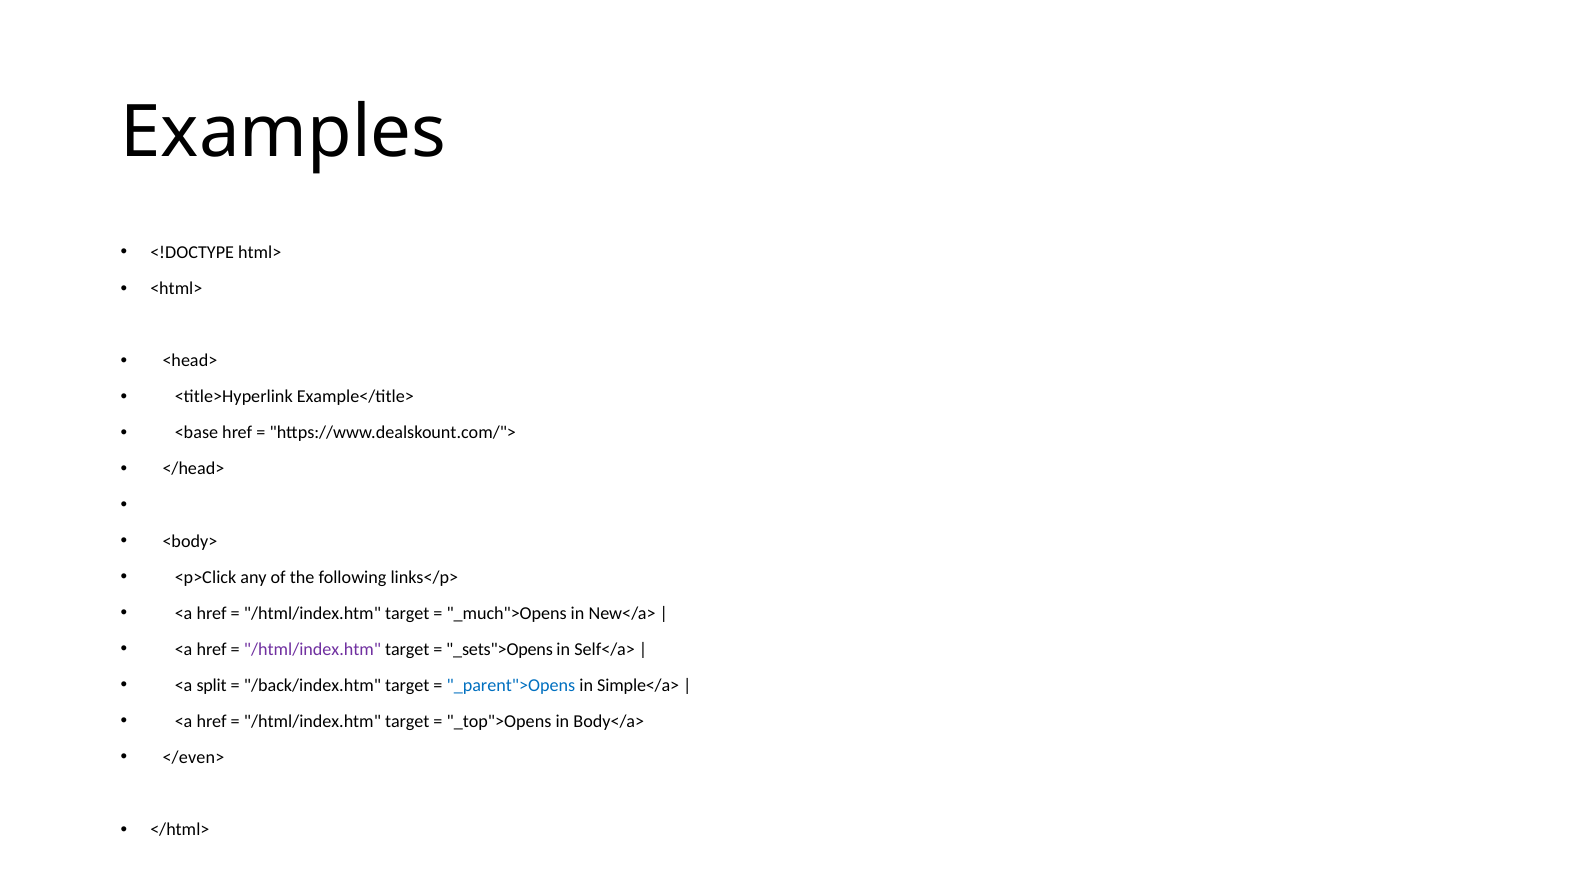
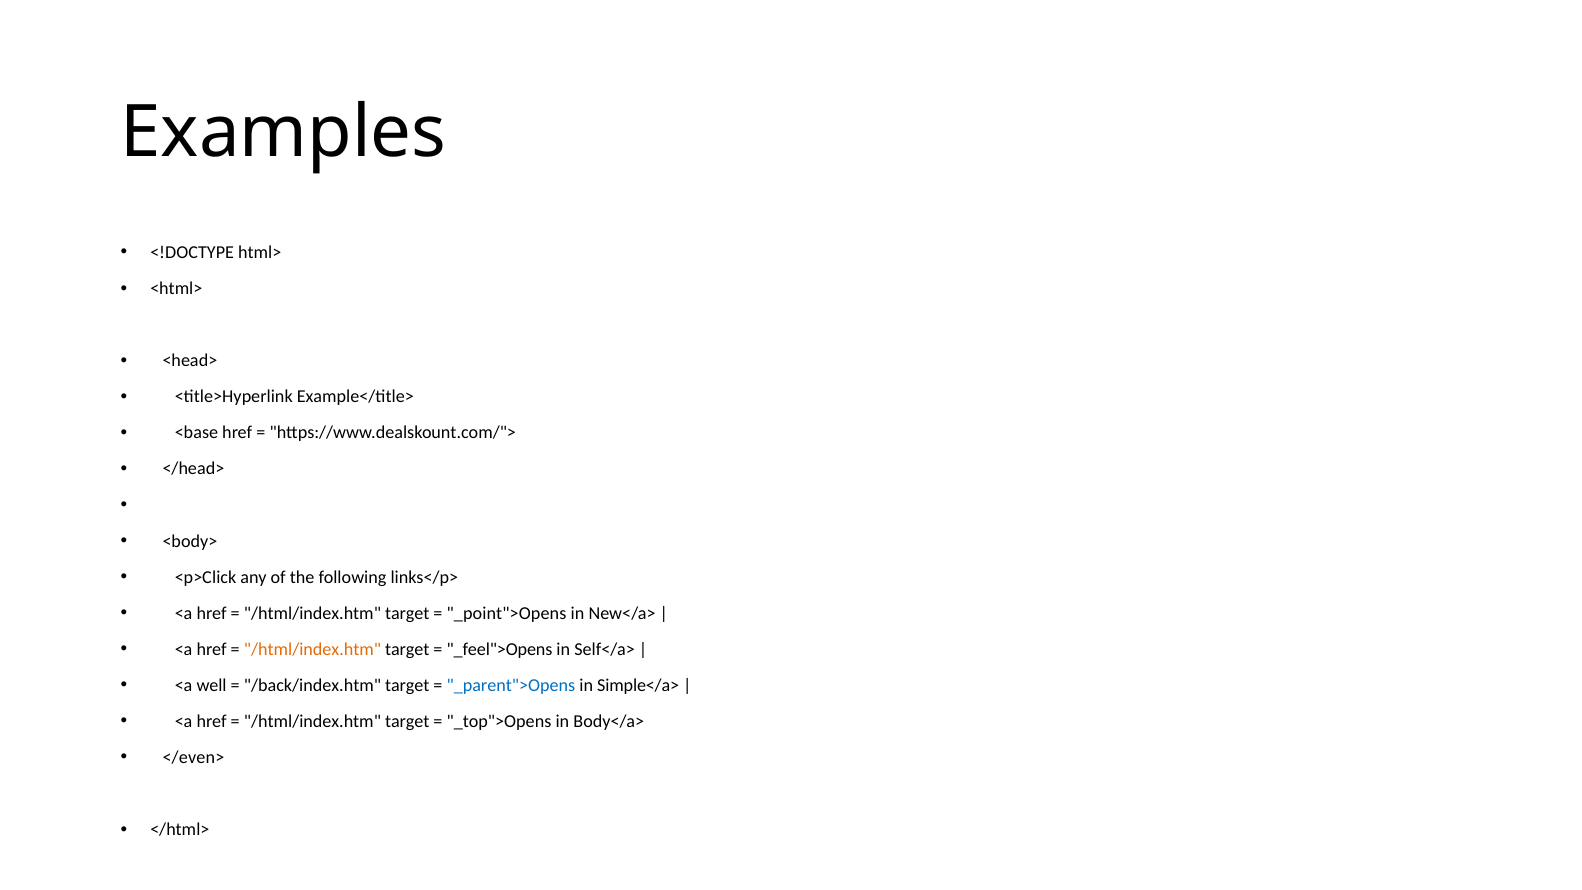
_much">Opens: _much">Opens -> _point">Opens
/html/index.htm at (312, 649) colour: purple -> orange
_sets">Opens: _sets">Opens -> _feel">Opens
split: split -> well
